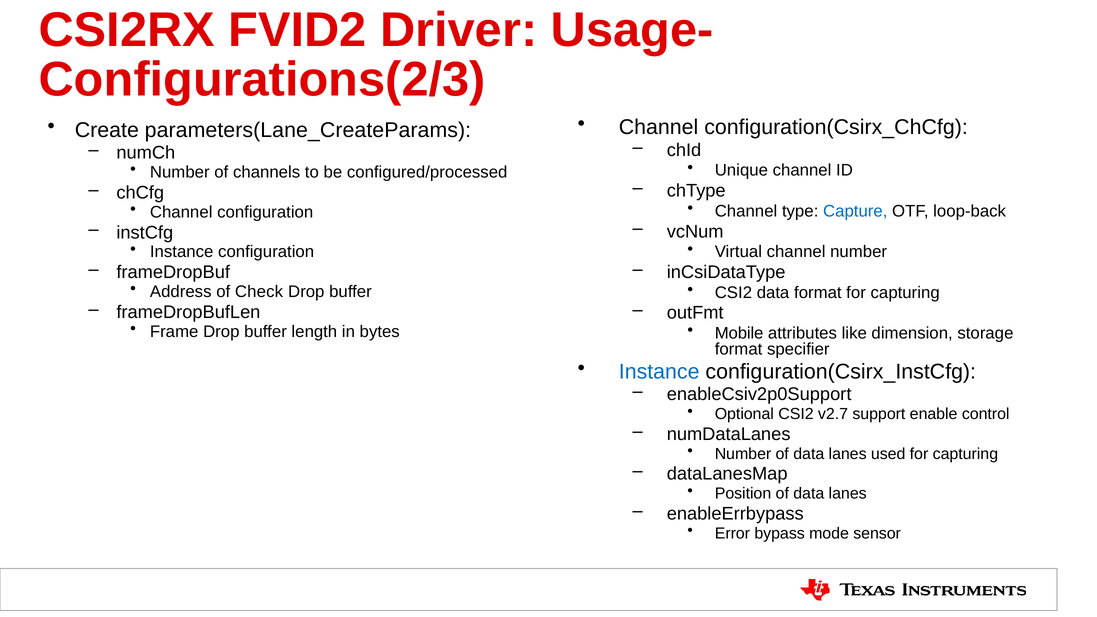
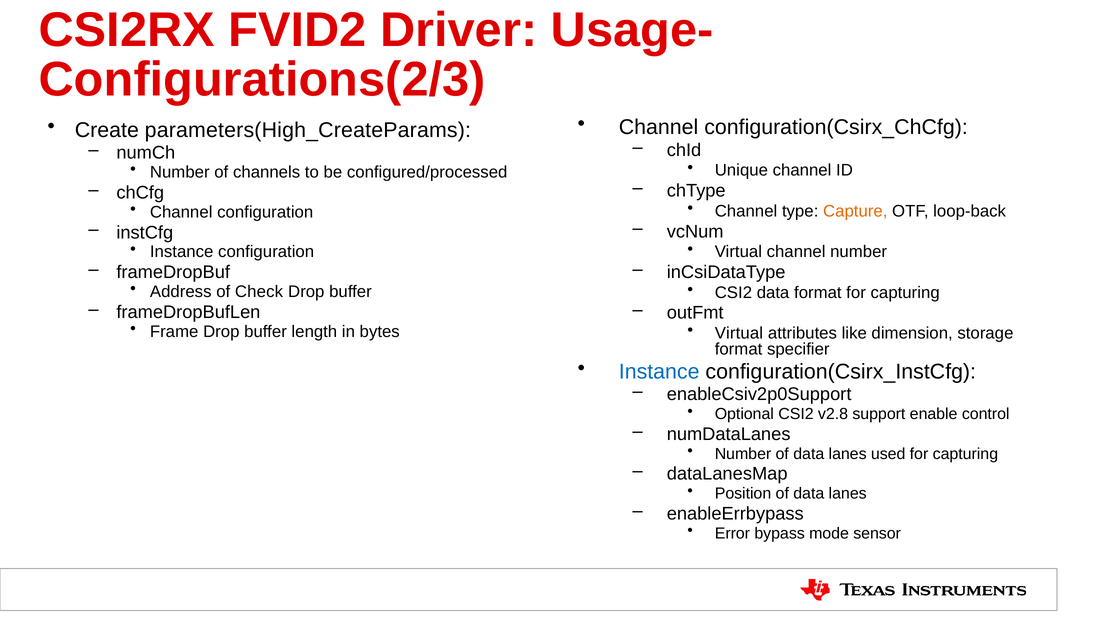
parameters(Lane_CreateParams: parameters(Lane_CreateParams -> parameters(High_CreateParams
Capture colour: blue -> orange
Mobile at (739, 333): Mobile -> Virtual
v2.7: v2.7 -> v2.8
